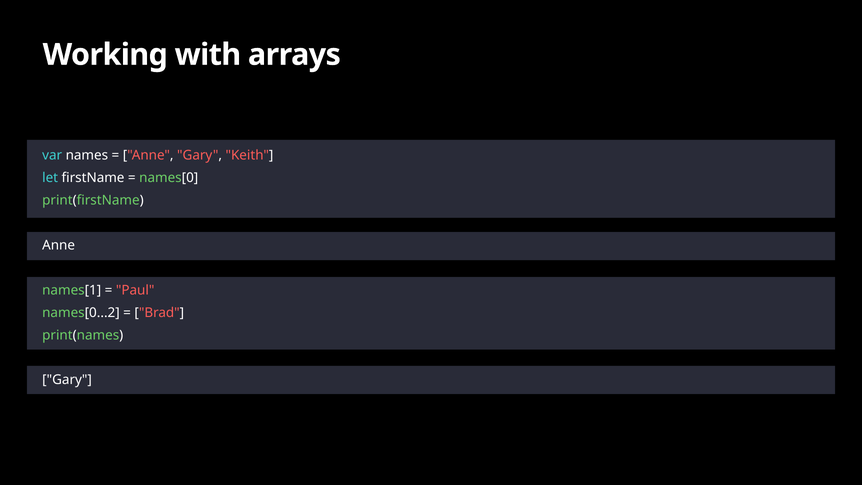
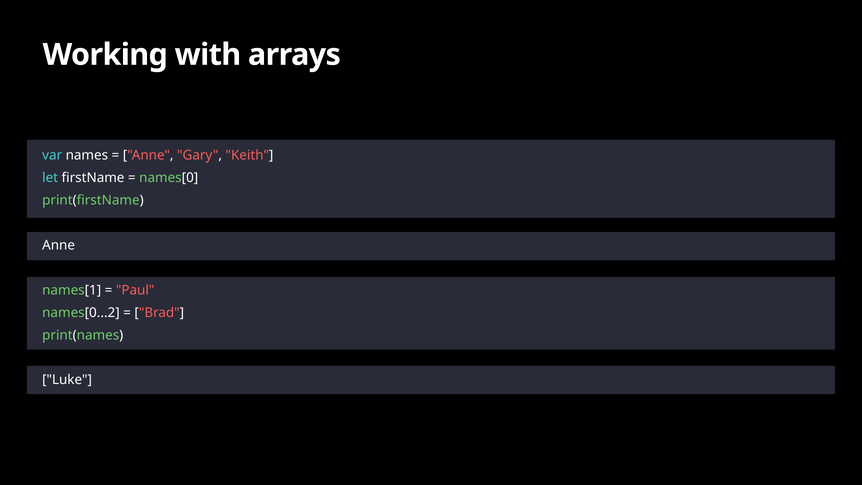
Gary at (67, 380): Gary -> Luke
